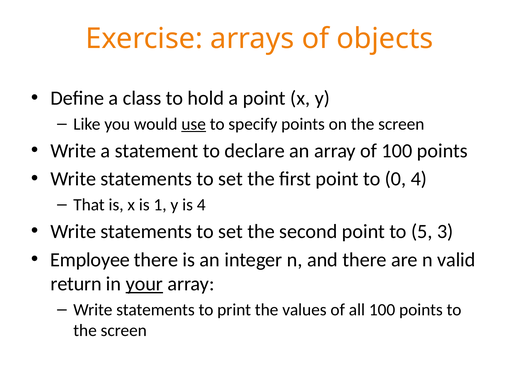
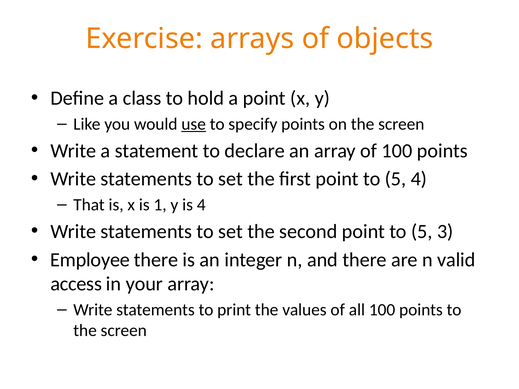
first point to 0: 0 -> 5
return: return -> access
your underline: present -> none
